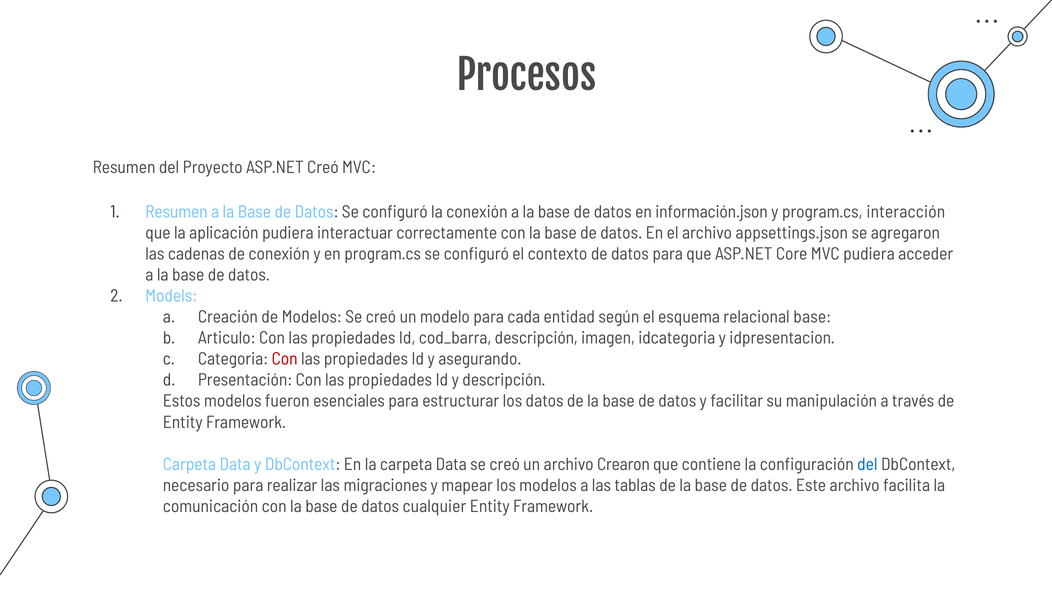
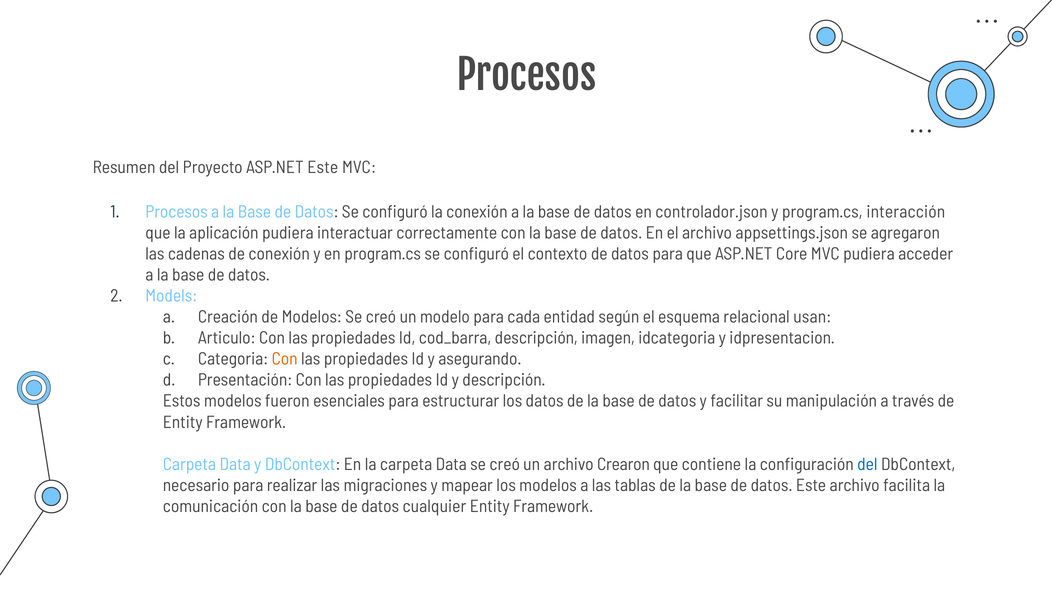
ASP.NET Creó: Creó -> Este
Resumen at (177, 212): Resumen -> Procesos
información.json: información.json -> controlador.json
relacional base: base -> usan
Con at (285, 359) colour: red -> orange
